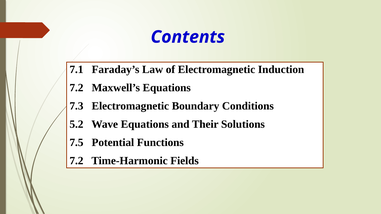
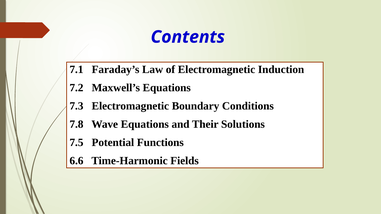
5.2: 5.2 -> 7.8
7.2 at (76, 161): 7.2 -> 6.6
